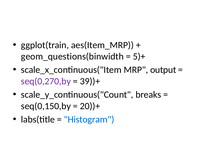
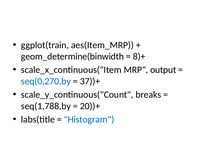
geom_questions(binwidth: geom_questions(binwidth -> geom_determine(binwidth
5)+: 5)+ -> 8)+
seq(0,270,by colour: purple -> blue
39))+: 39))+ -> 37))+
seq(0,150,by: seq(0,150,by -> seq(1,788,by
